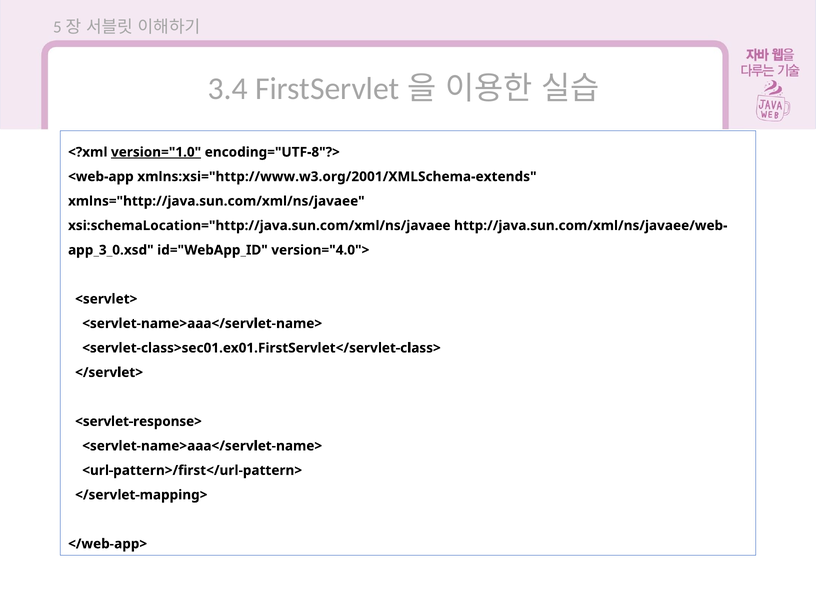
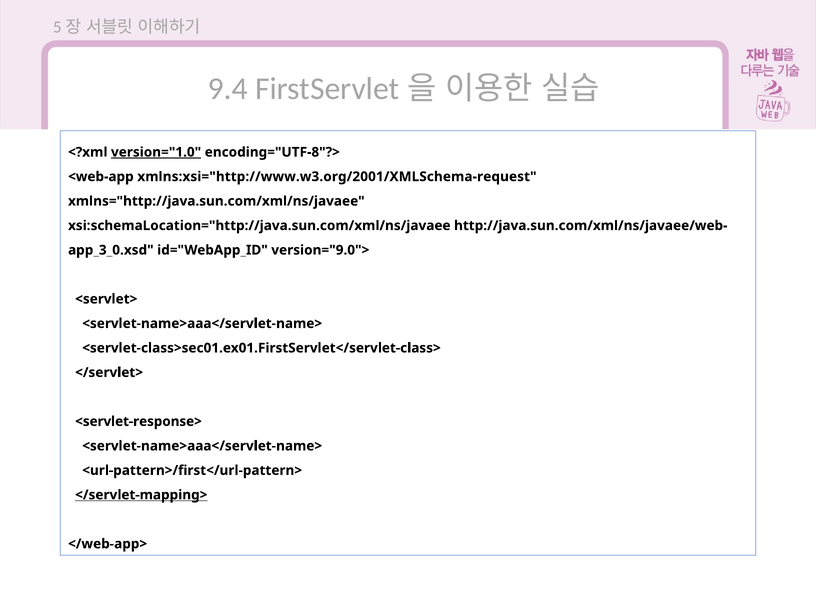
3.4: 3.4 -> 9.4
xmlns:xsi="http://www.w3.org/2001/XMLSchema-extends: xmlns:xsi="http://www.w3.org/2001/XMLSchema-extends -> xmlns:xsi="http://www.w3.org/2001/XMLSchema-request
version="4.0">: version="4.0"> -> version="9.0">
</servlet-mapping> underline: none -> present
